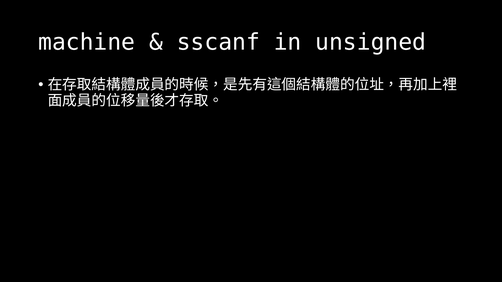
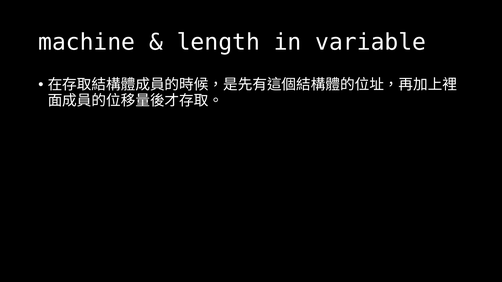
sscanf: sscanf -> length
unsigned: unsigned -> variable
